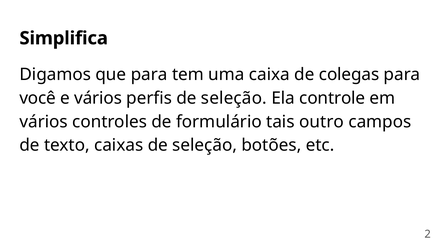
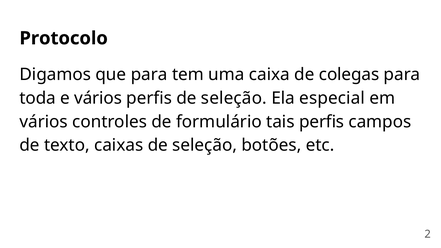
Simplifica: Simplifica -> Protocolo
você: você -> toda
controle: controle -> especial
tais outro: outro -> perfis
